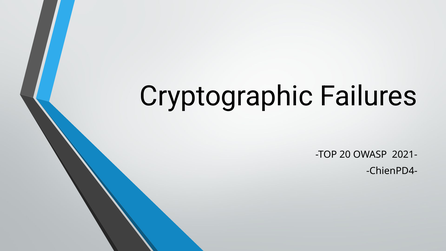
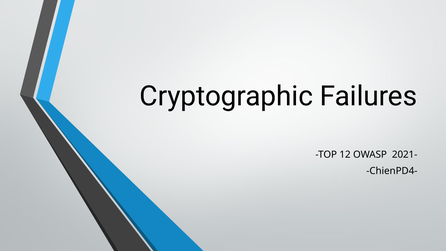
20: 20 -> 12
